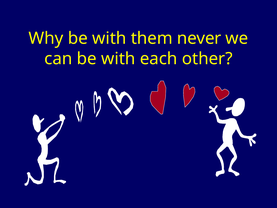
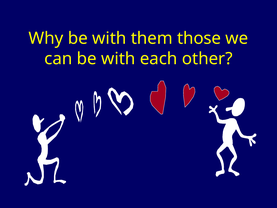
never: never -> those
